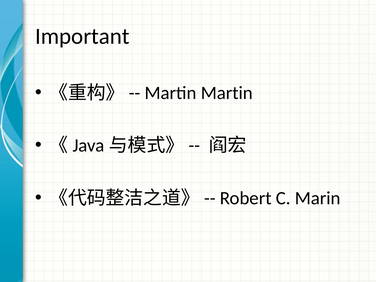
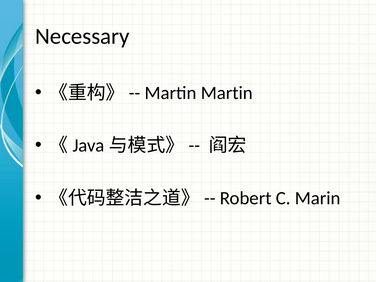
Important: Important -> Necessary
